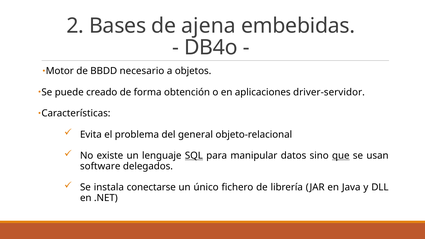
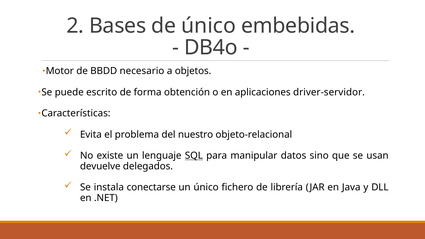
de ajena: ajena -> único
creado: creado -> escrito
general: general -> nuestro
que underline: present -> none
software: software -> devuelve
